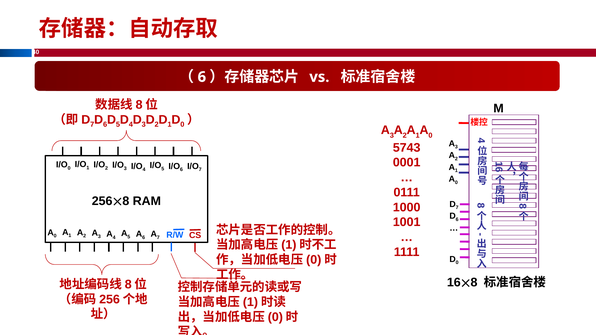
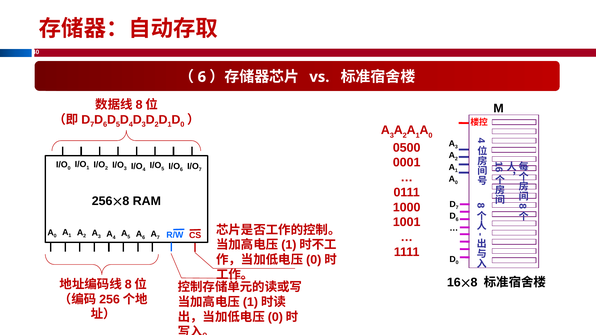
5743: 5743 -> 0500
